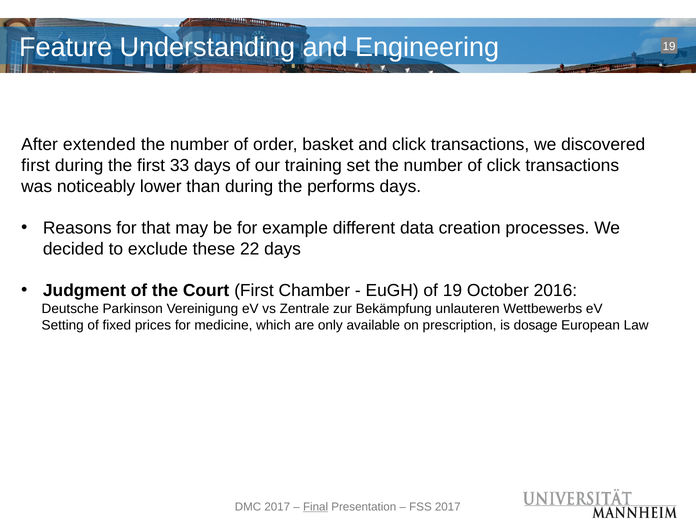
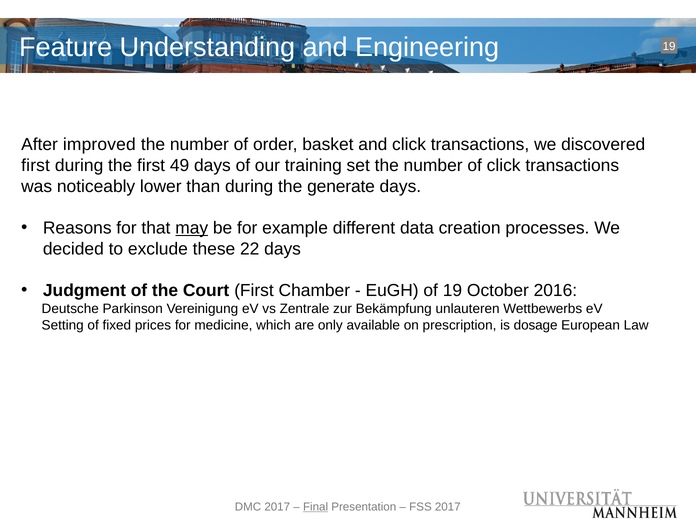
extended: extended -> improved
33: 33 -> 49
performs: performs -> generate
may underline: none -> present
